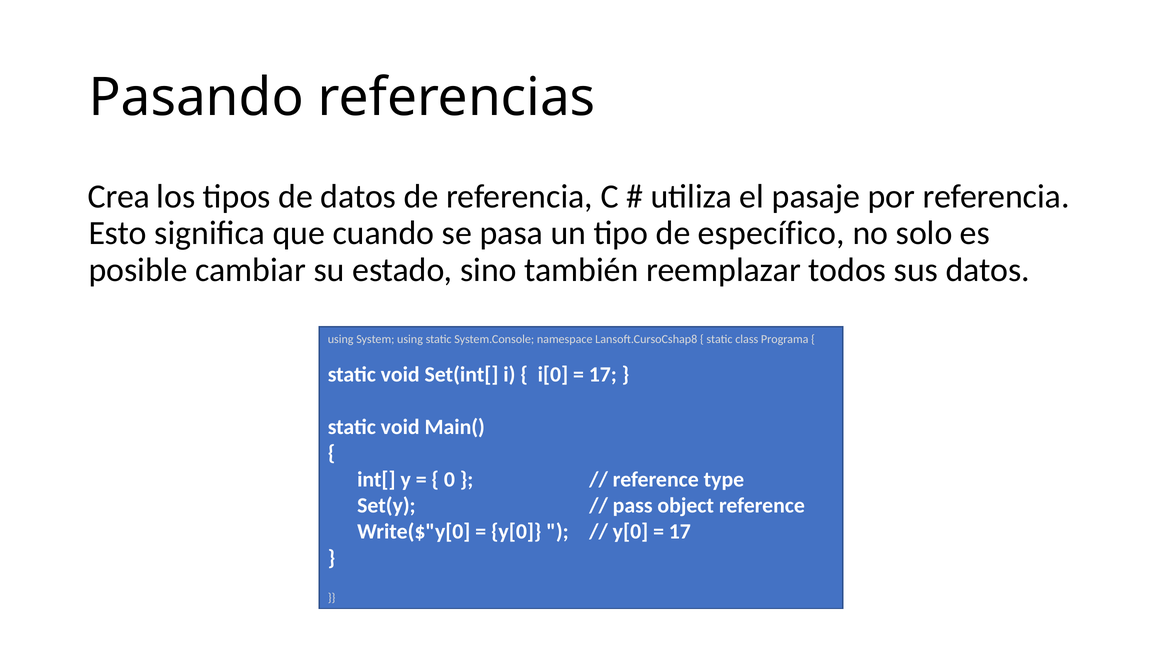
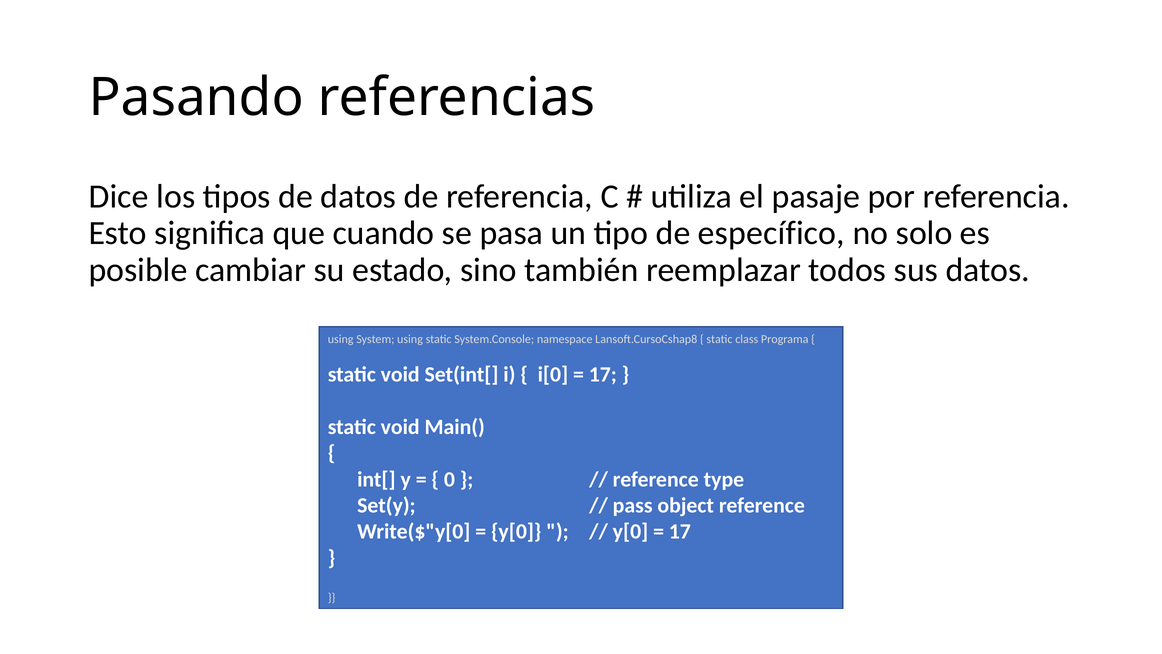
Crea: Crea -> Dice
